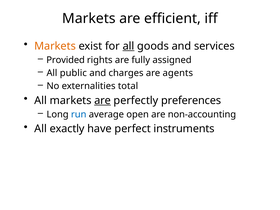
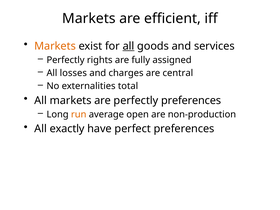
Provided at (66, 60): Provided -> Perfectly
public: public -> losses
agents: agents -> central
are at (103, 100) underline: present -> none
run colour: blue -> orange
non-accounting: non-accounting -> non-production
perfect instruments: instruments -> preferences
